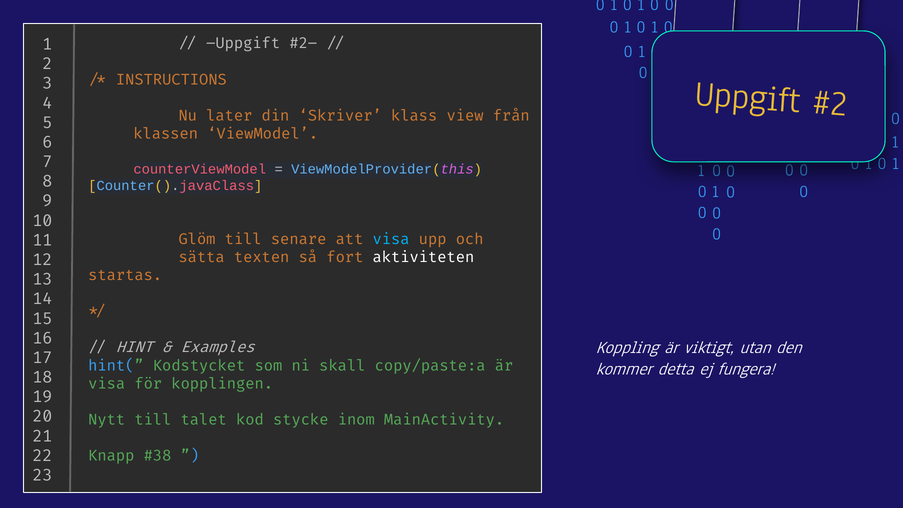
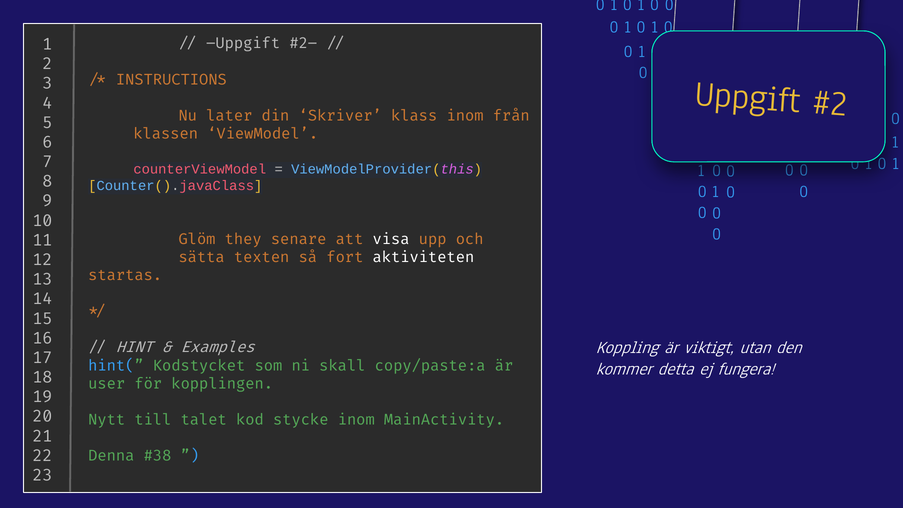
klass view: view -> inom
Glöm till: till -> they
visa at (391, 239) colour: light blue -> white
visa at (107, 384): visa -> user
Knapp: Knapp -> Denna
